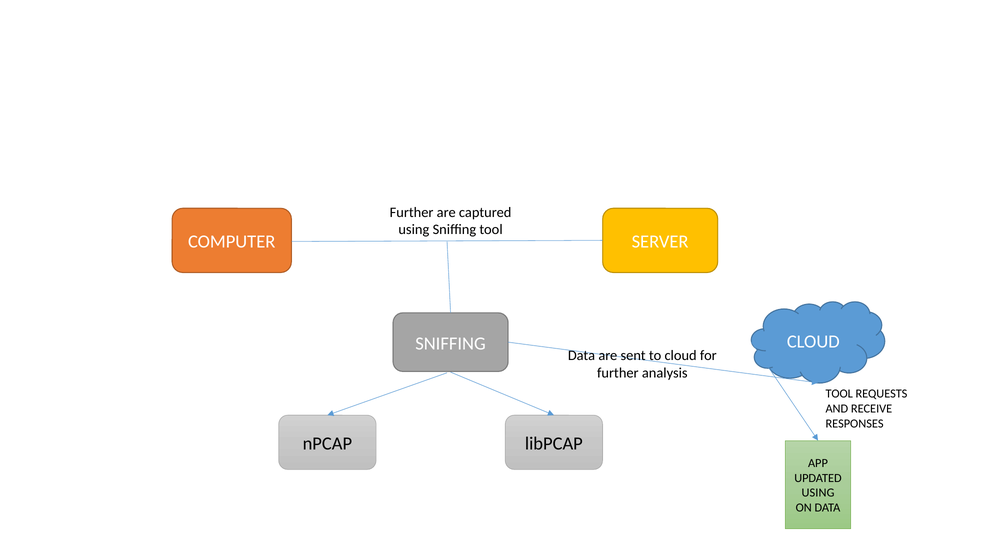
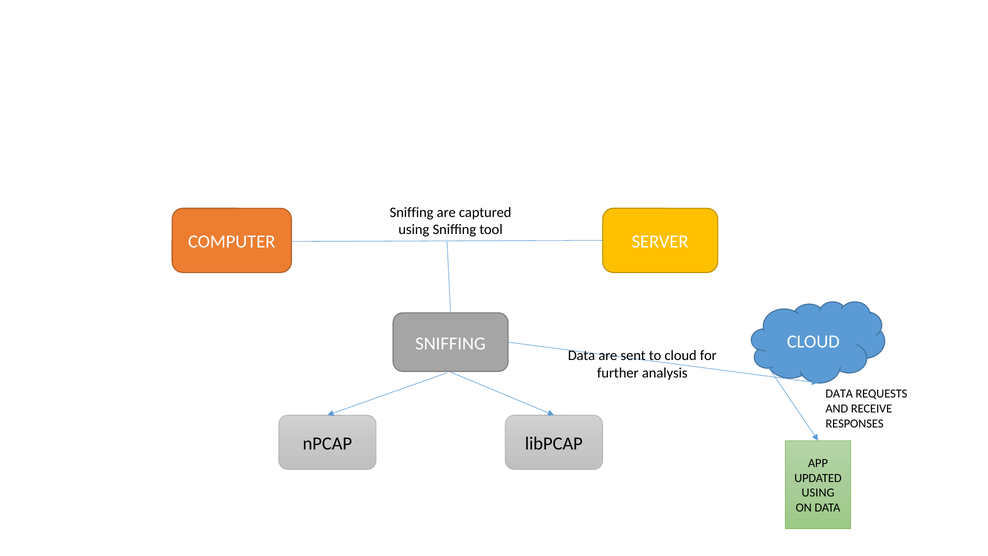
Further at (412, 212): Further -> Sniffing
TOOL at (839, 394): TOOL -> DATA
